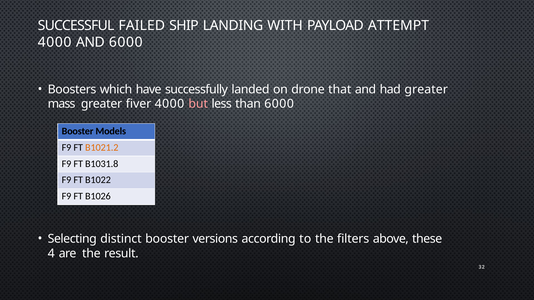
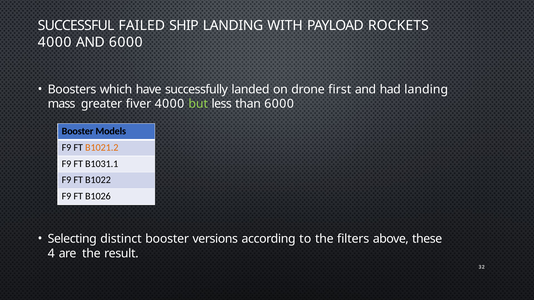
ATTEMPT: ATTEMPT -> ROCKETS
that: that -> first
had greater: greater -> landing
but colour: pink -> light green
B1031.8: B1031.8 -> B1031.1
